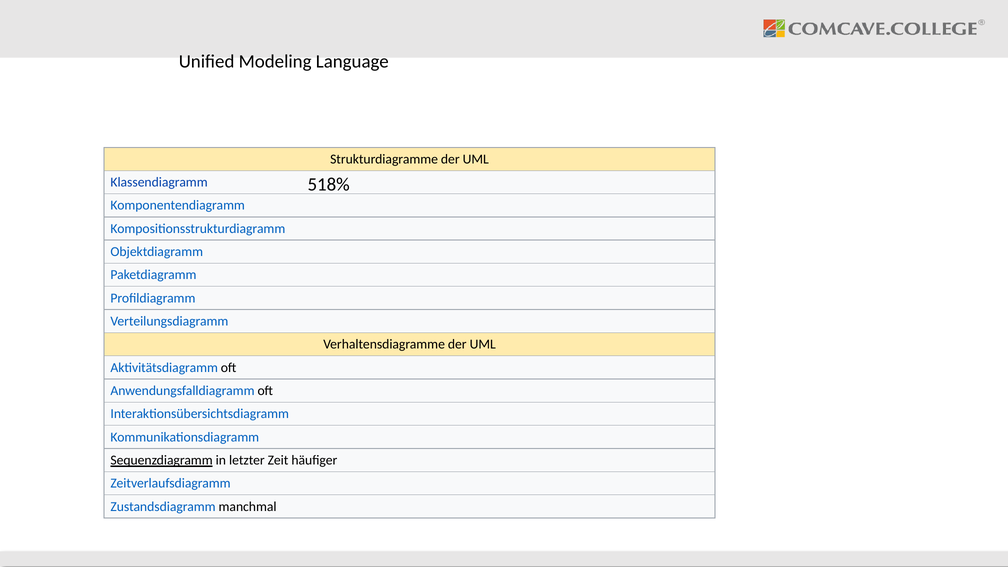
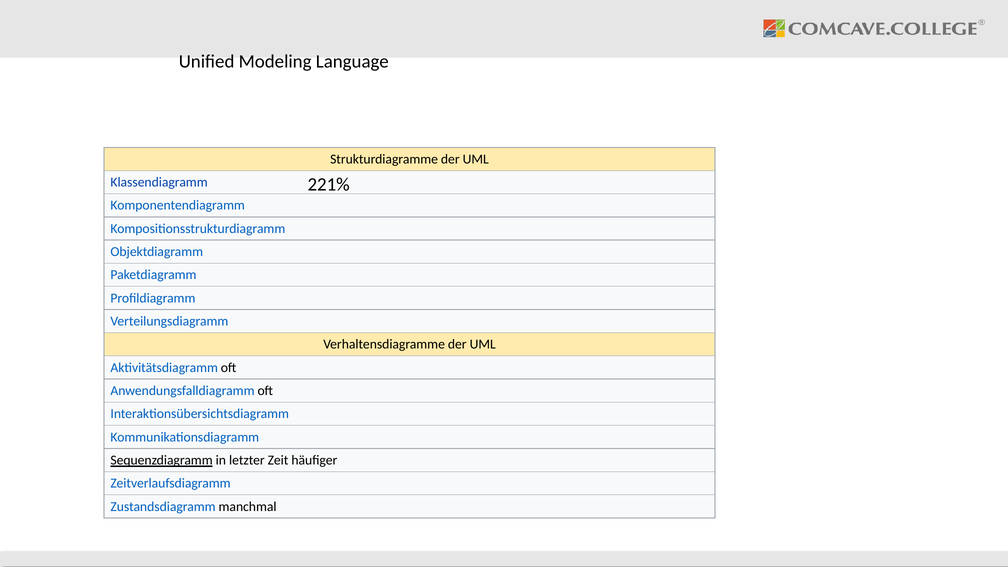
518%: 518% -> 221%
